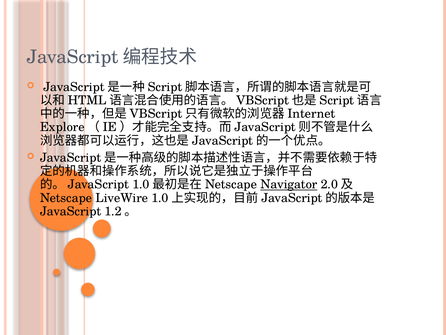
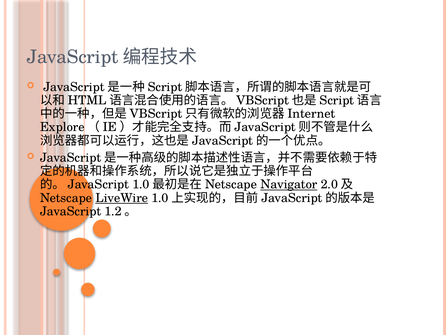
LiveWire underline: none -> present
